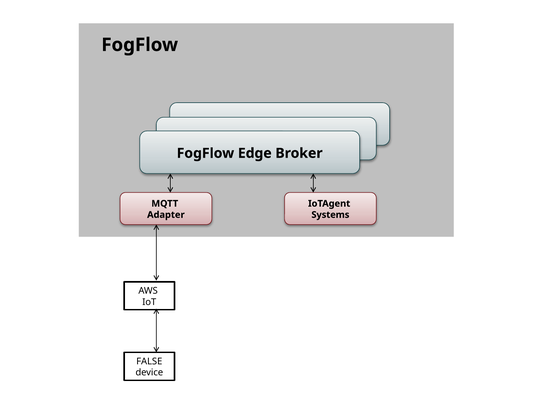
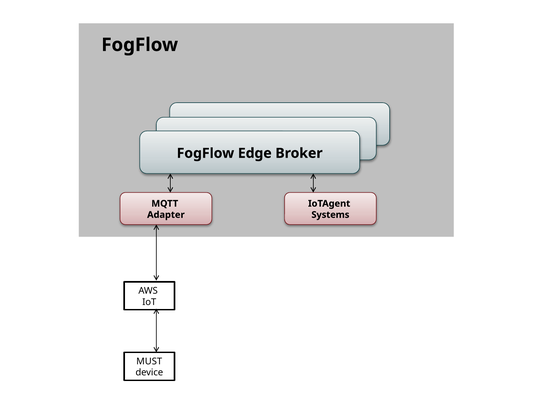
FALSE: FALSE -> MUST
